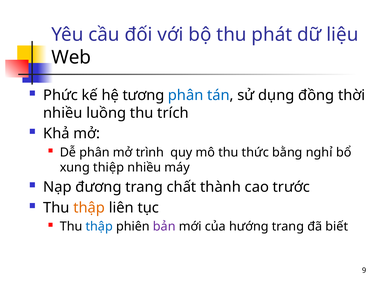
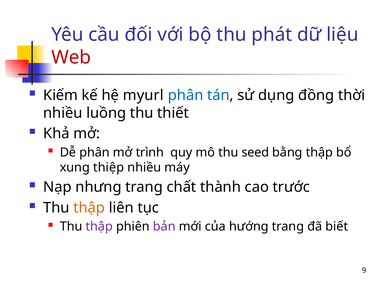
Web colour: black -> red
Phức: Phức -> Kiếm
tương: tương -> myurl
trích: trích -> thiết
thức: thức -> seed
bằng nghỉ: nghỉ -> thập
đương: đương -> nhưng
thập at (99, 226) colour: blue -> purple
